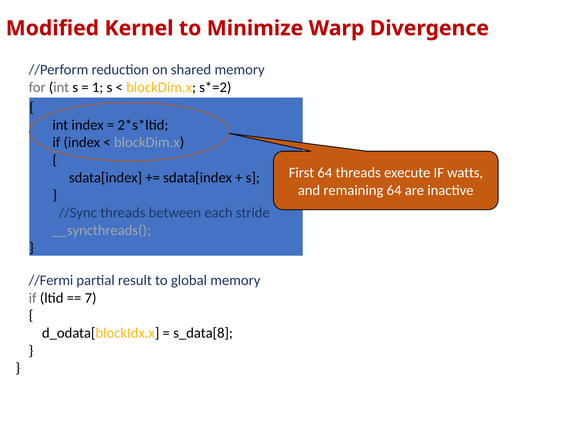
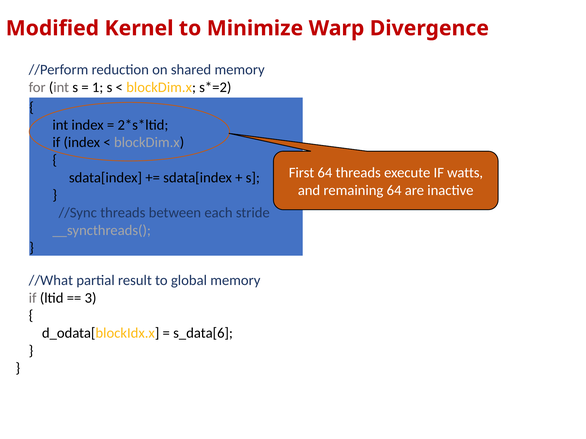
//Fermi: //Fermi -> //What
7: 7 -> 3
s_data[8: s_data[8 -> s_data[6
